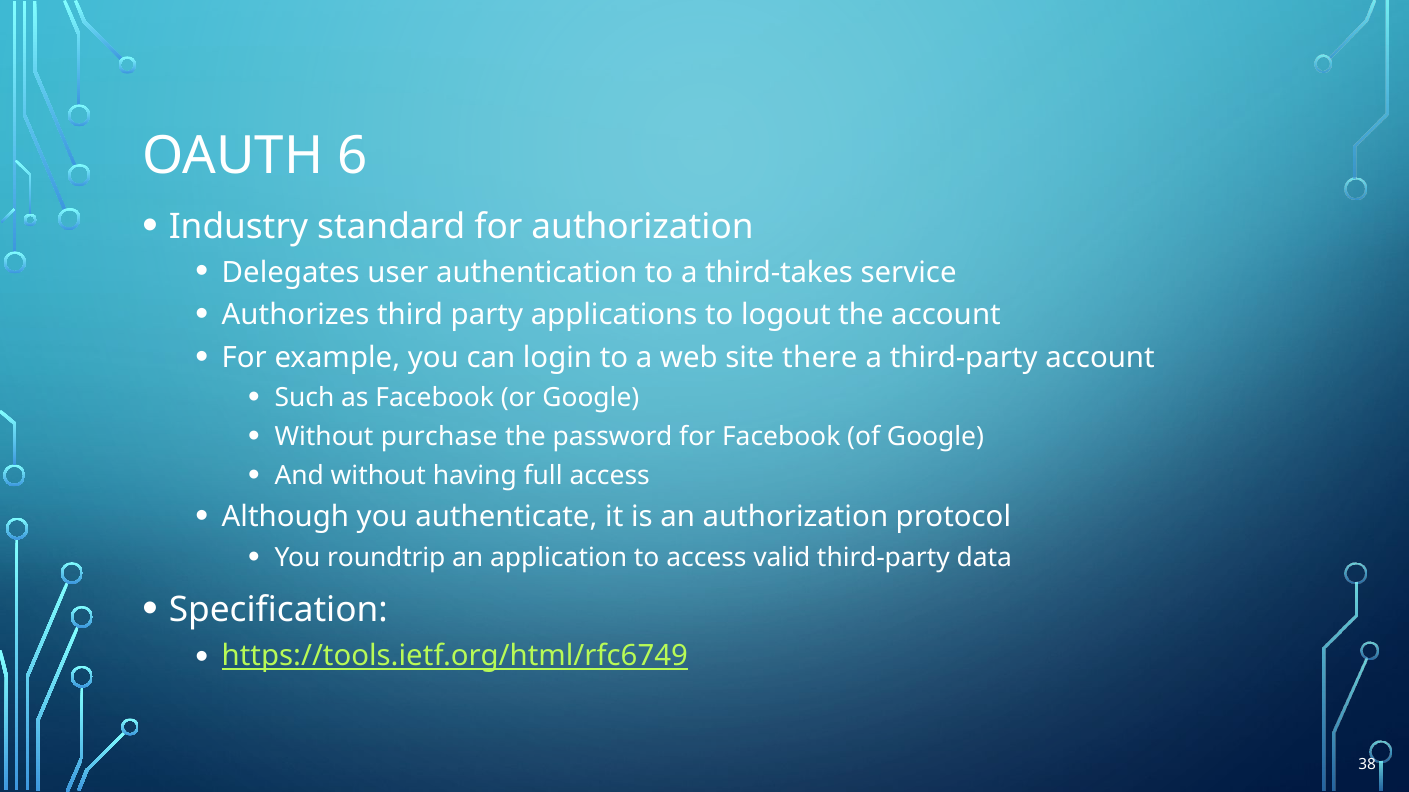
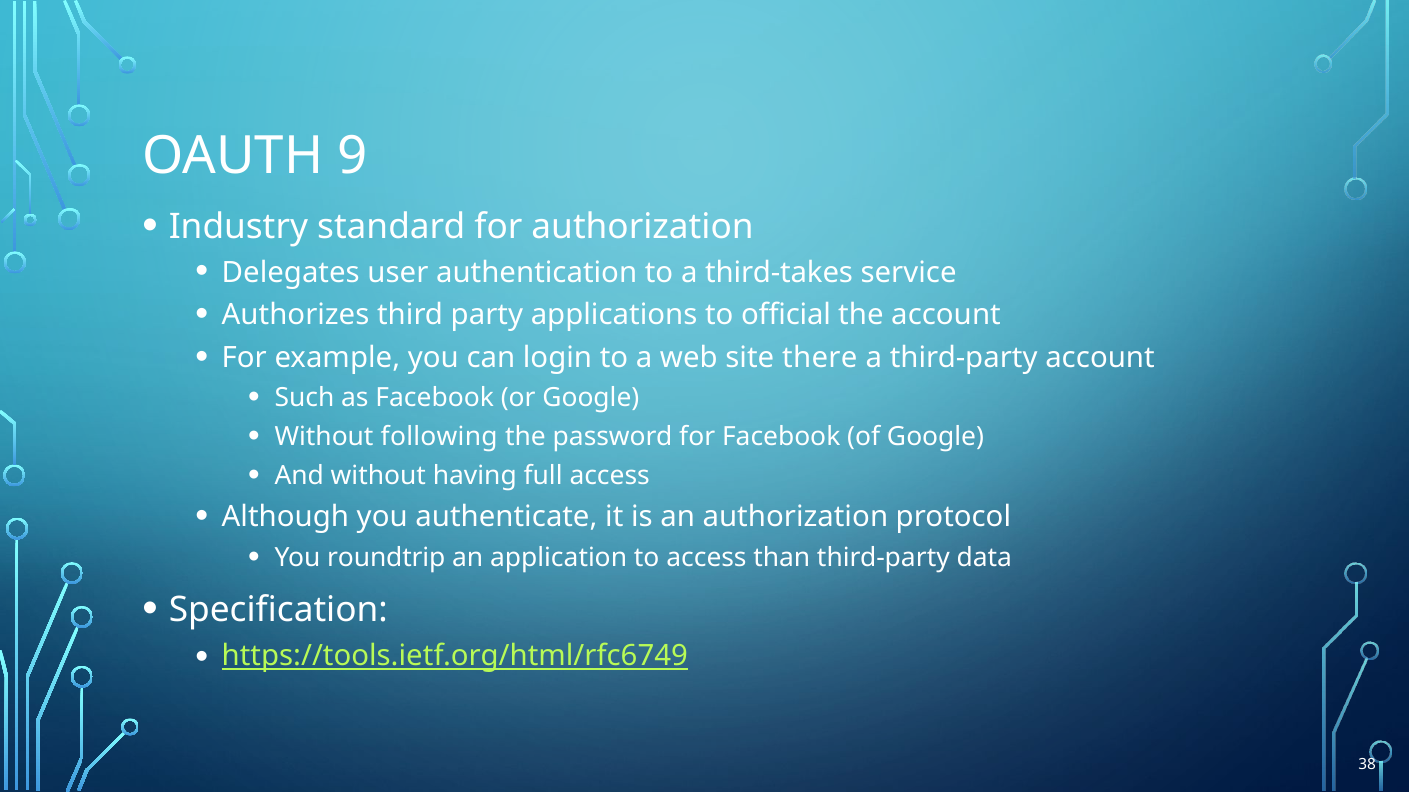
6: 6 -> 9
logout: logout -> official
purchase: purchase -> following
valid: valid -> than
